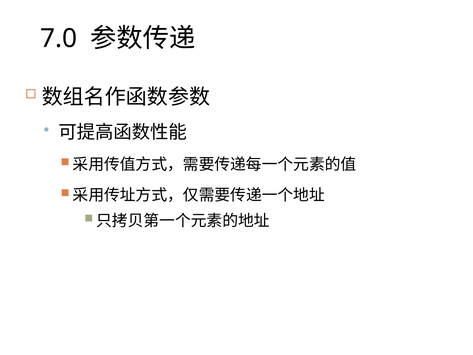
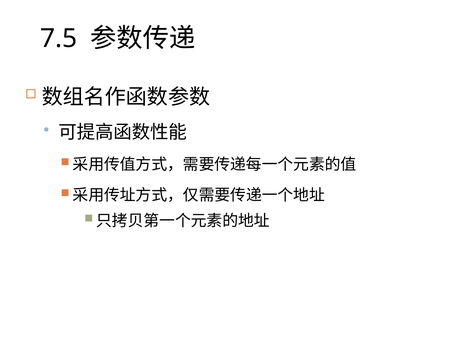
7.0: 7.0 -> 7.5
